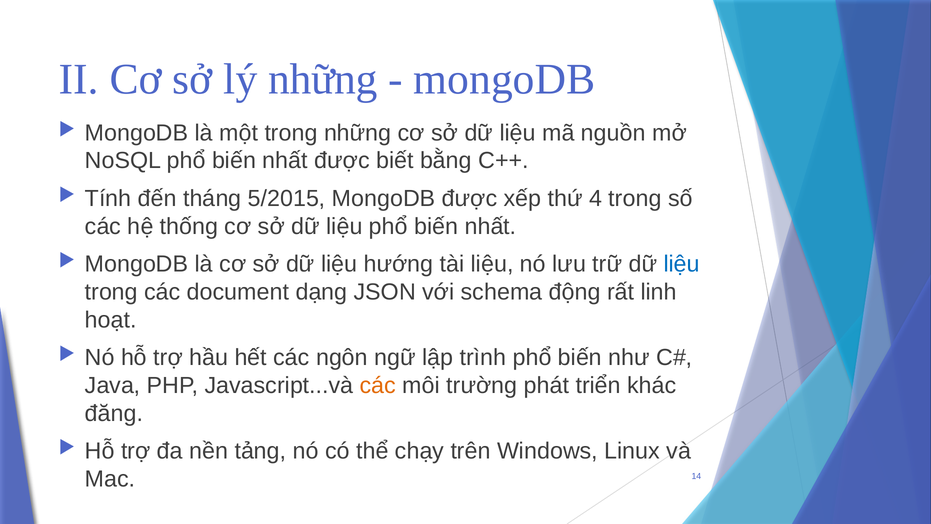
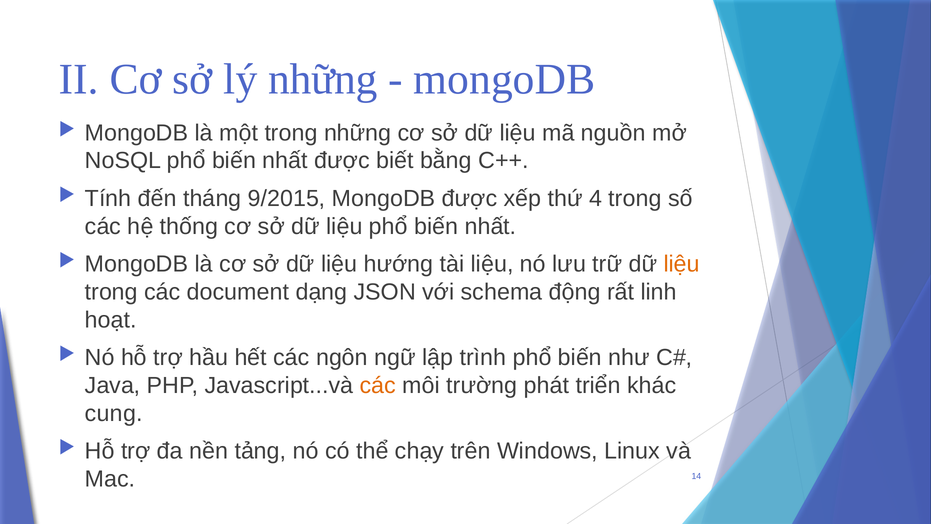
5/2015: 5/2015 -> 9/2015
liệu at (682, 264) colour: blue -> orange
đăng: đăng -> cung
